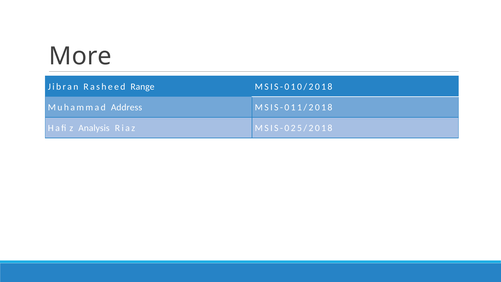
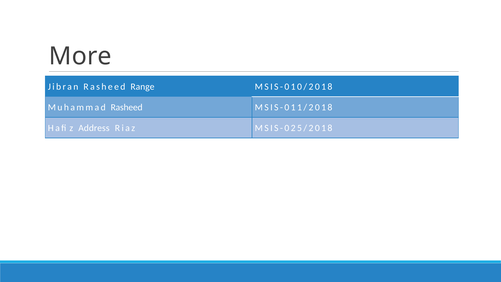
Muhammad Address: Address -> Rasheed
Analysis: Analysis -> Address
